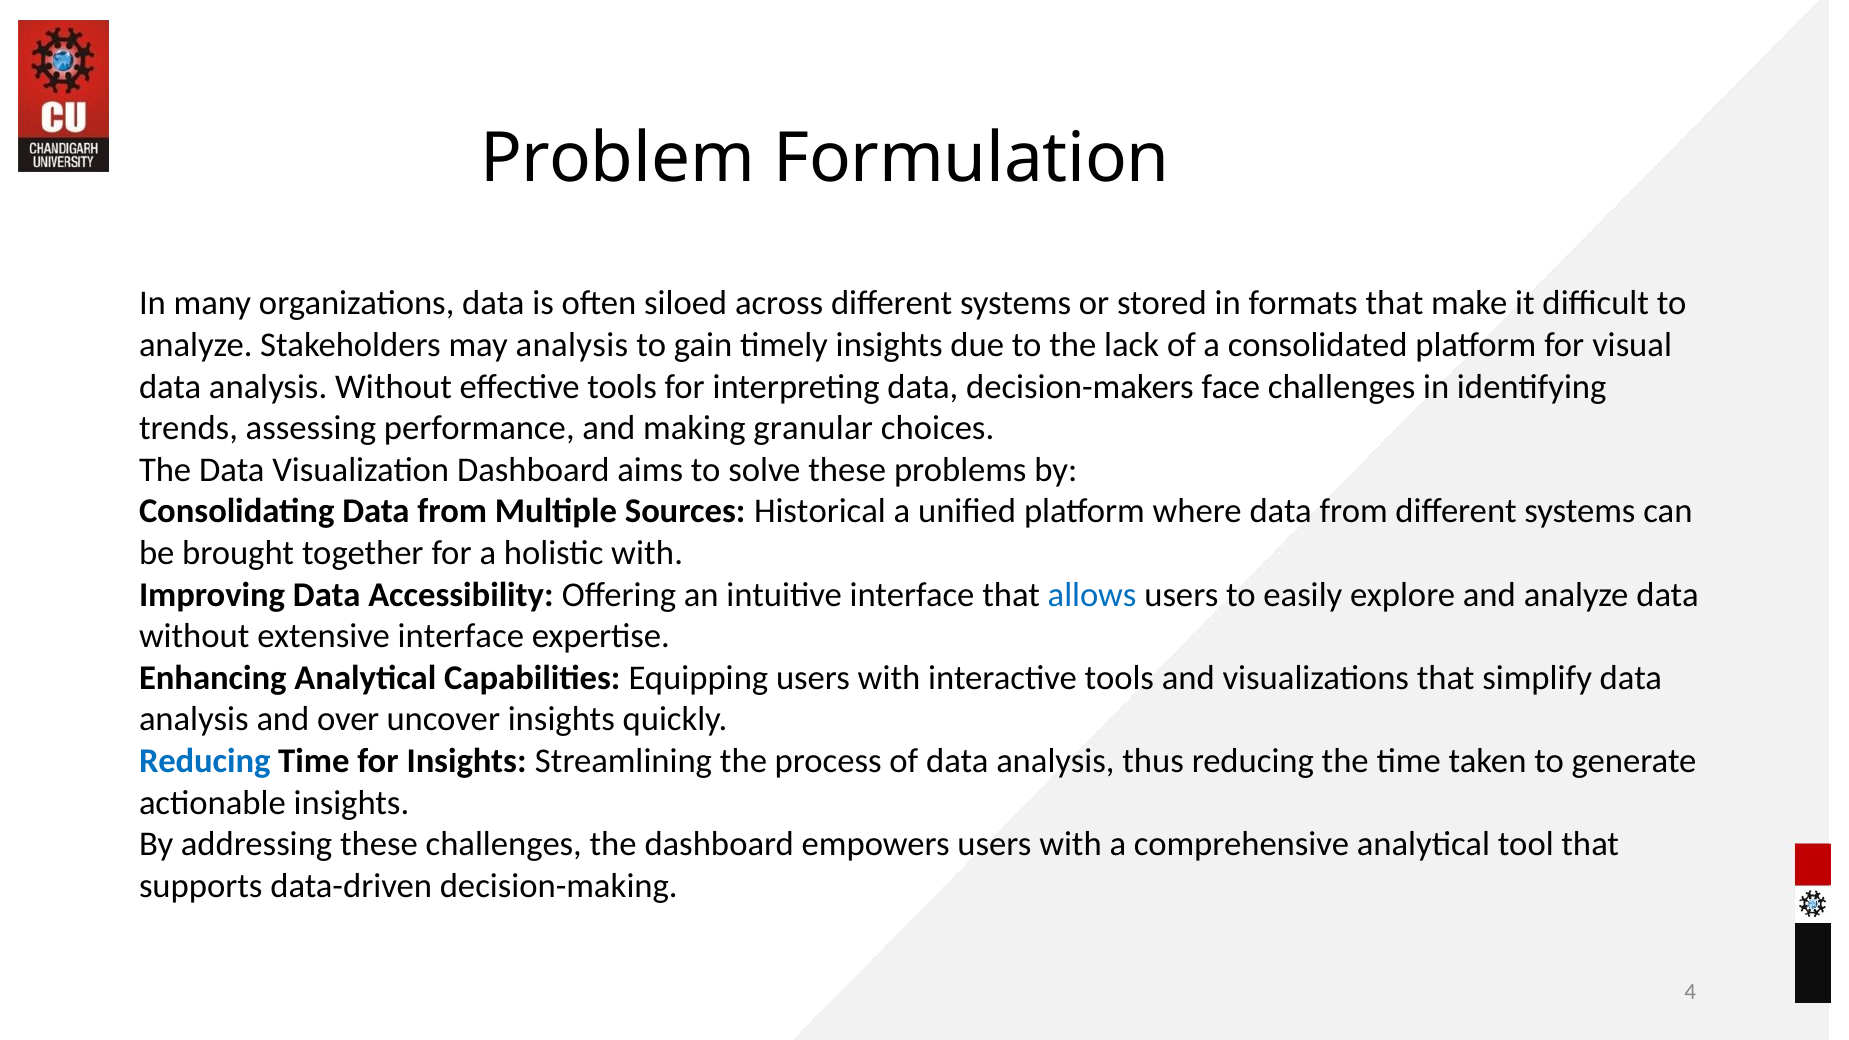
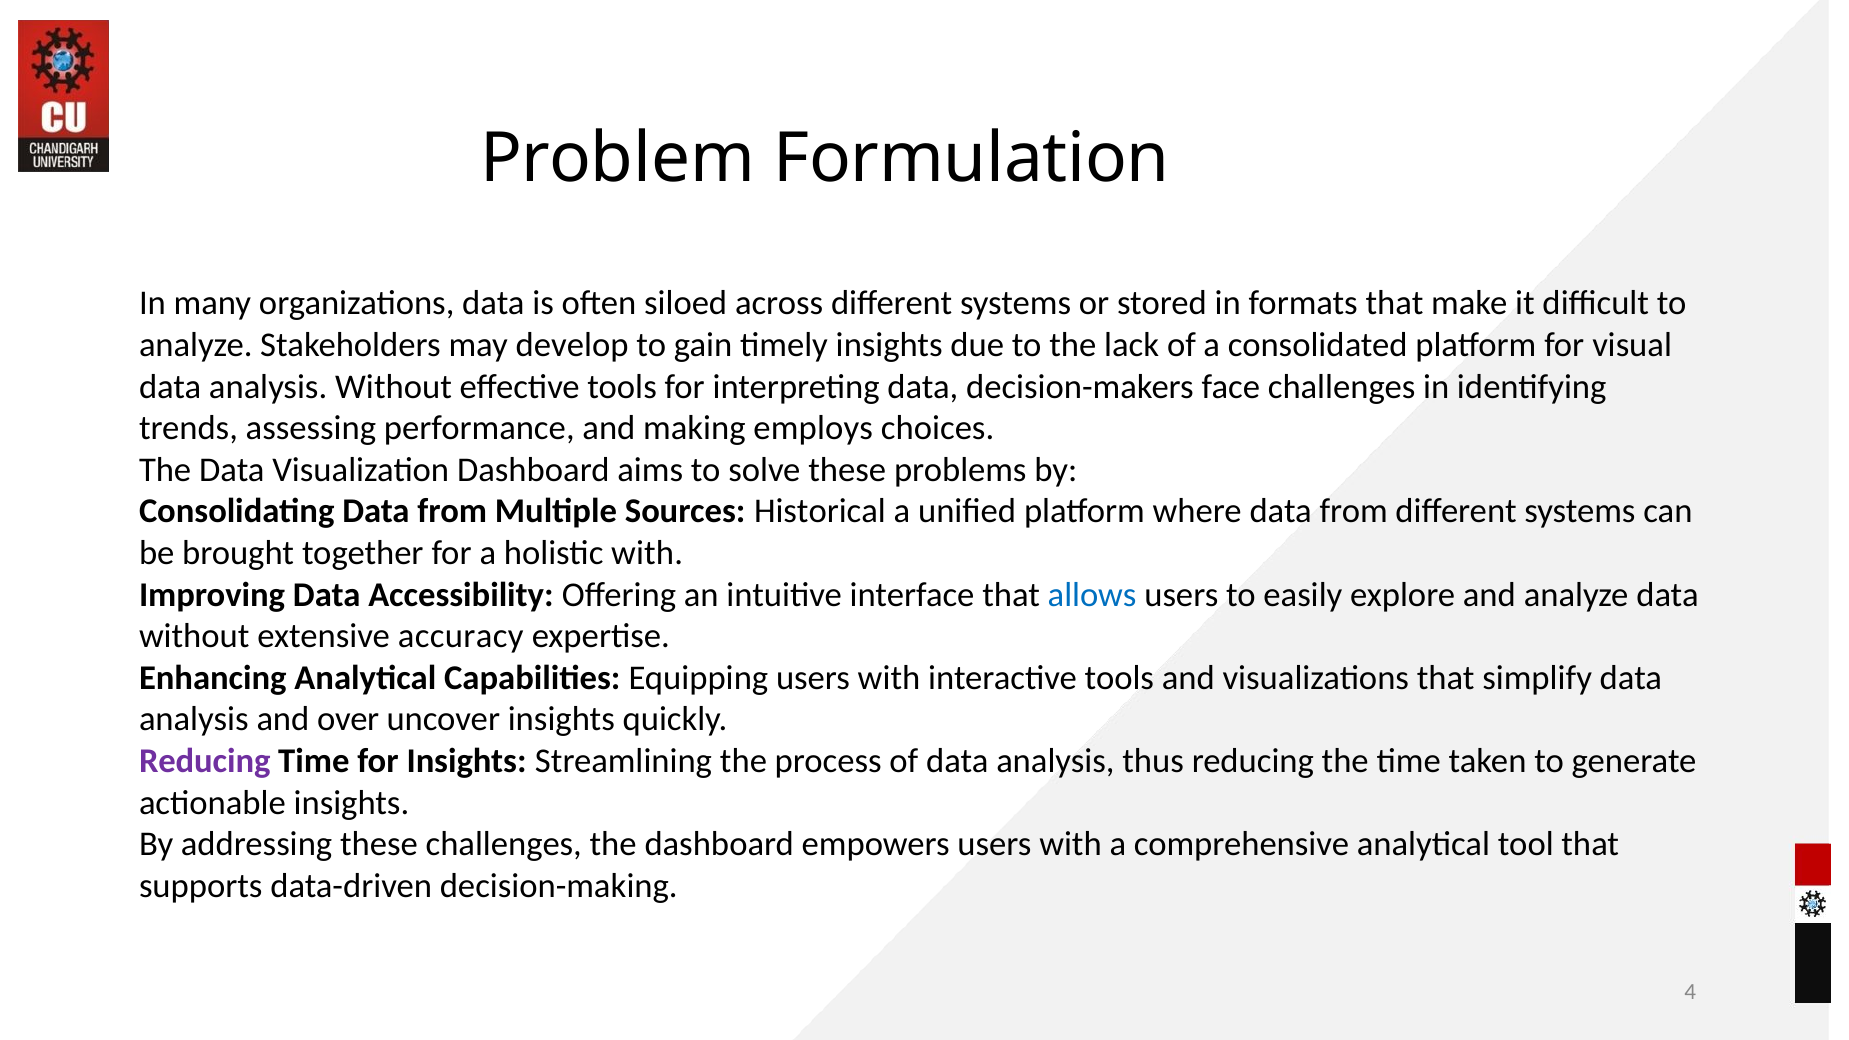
may analysis: analysis -> develop
granular: granular -> employs
extensive interface: interface -> accuracy
Reducing at (205, 761) colour: blue -> purple
